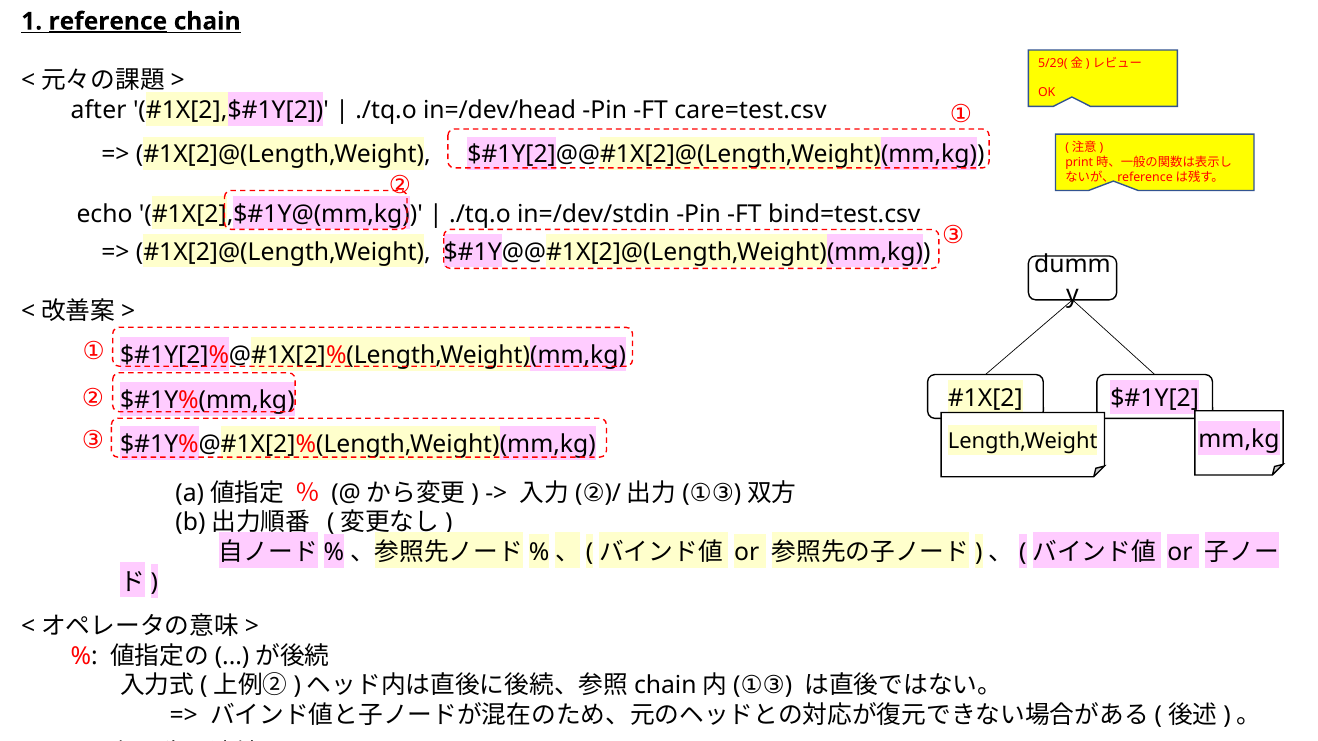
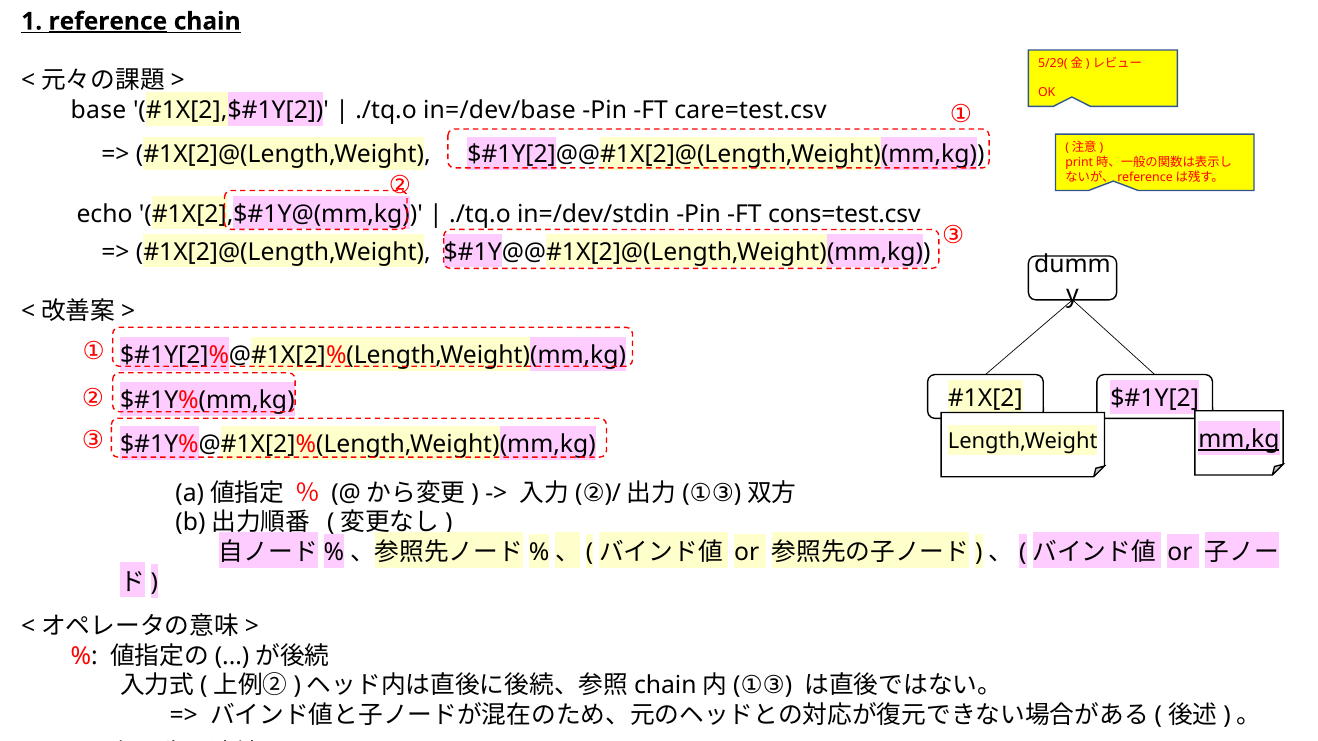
after: after -> base
in=/dev/head: in=/dev/head -> in=/dev/base
bind=test.csv: bind=test.csv -> cons=test.csv
mm,kg underline: none -> present
